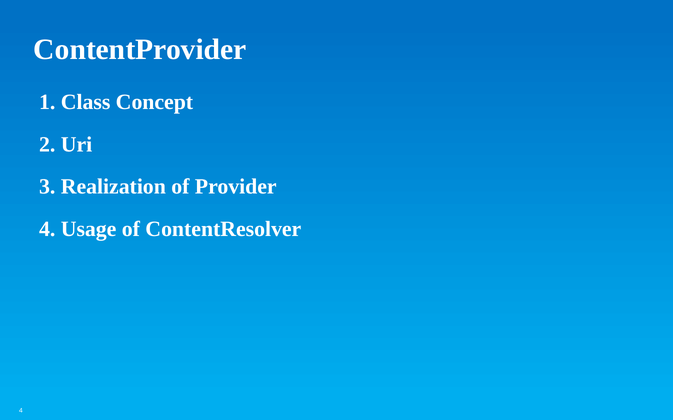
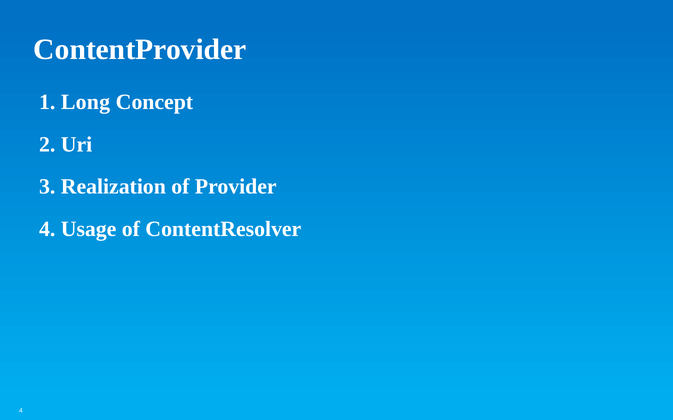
Class: Class -> Long
